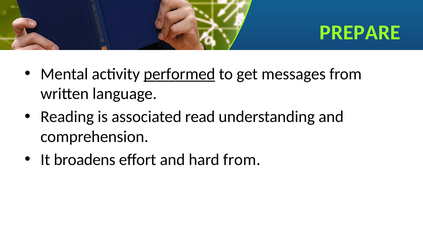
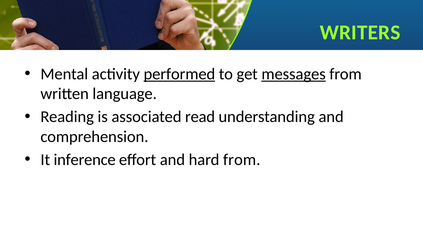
PREPARE: PREPARE -> WRITERS
messages underline: none -> present
broadens: broadens -> inference
